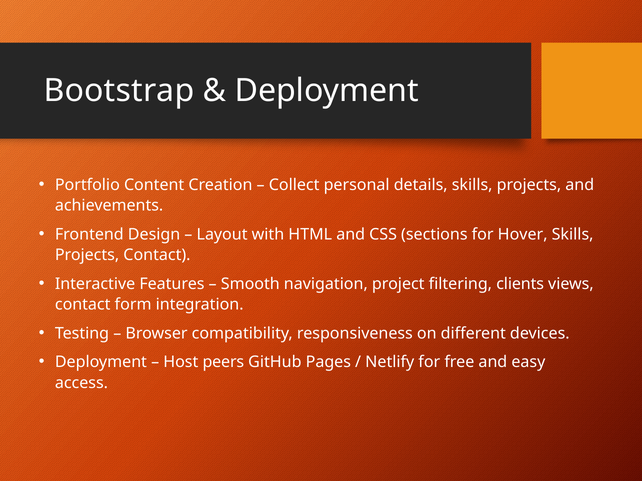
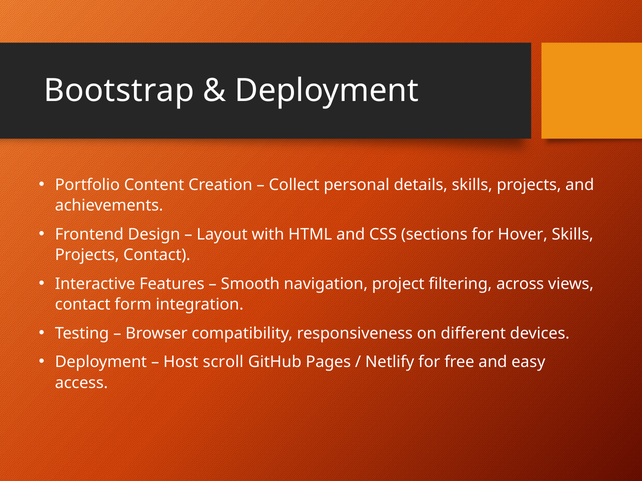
clients: clients -> across
peers: peers -> scroll
